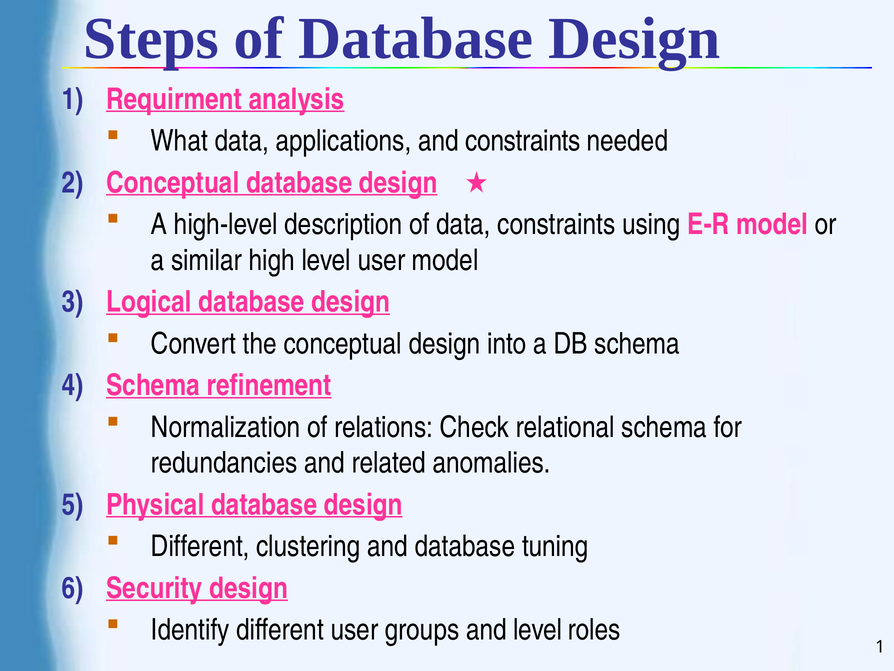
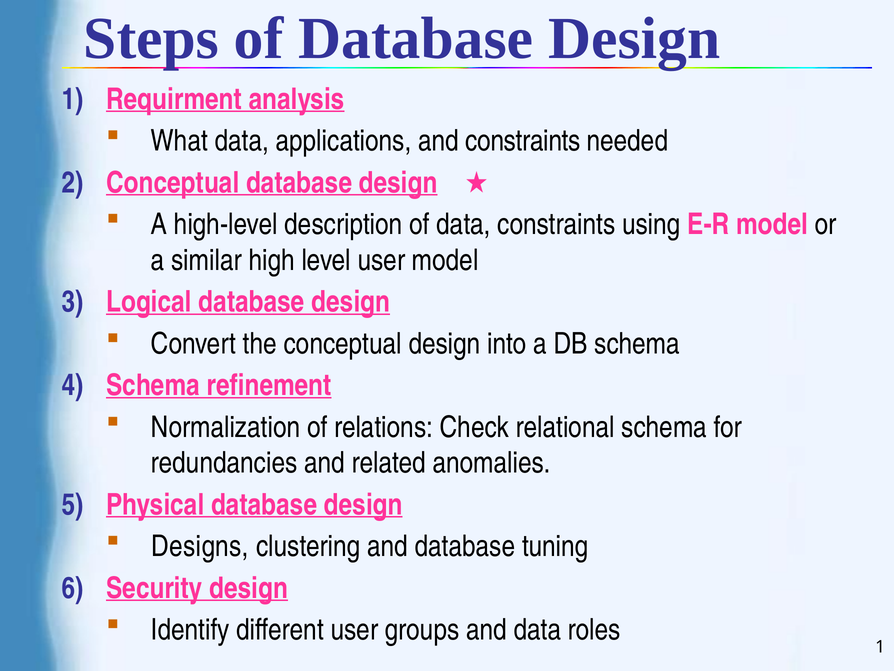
Different at (200, 546): Different -> Designs
and level: level -> data
